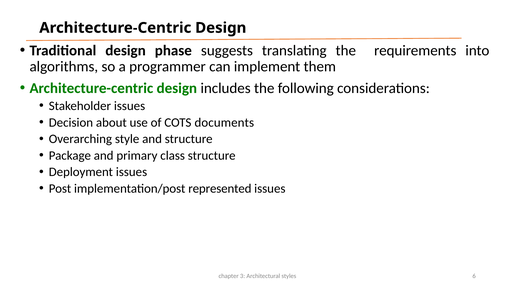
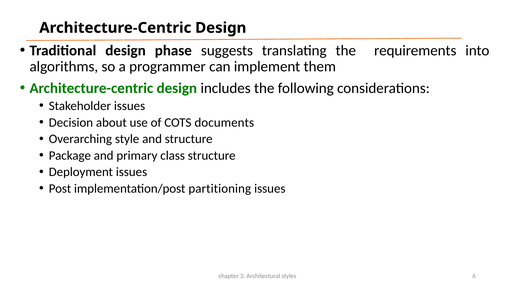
represented: represented -> partitioning
